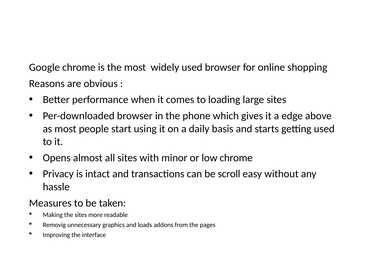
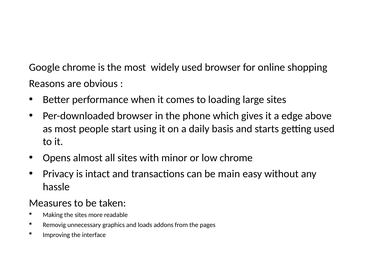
scroll: scroll -> main
